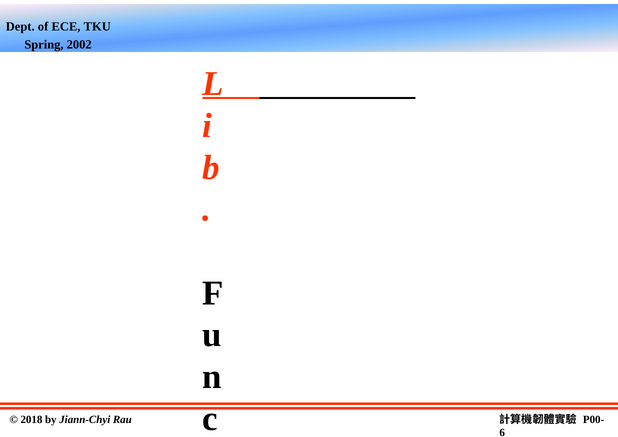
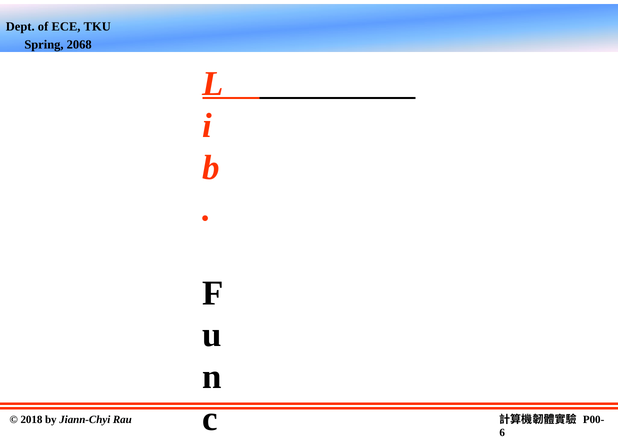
2002: 2002 -> 2068
